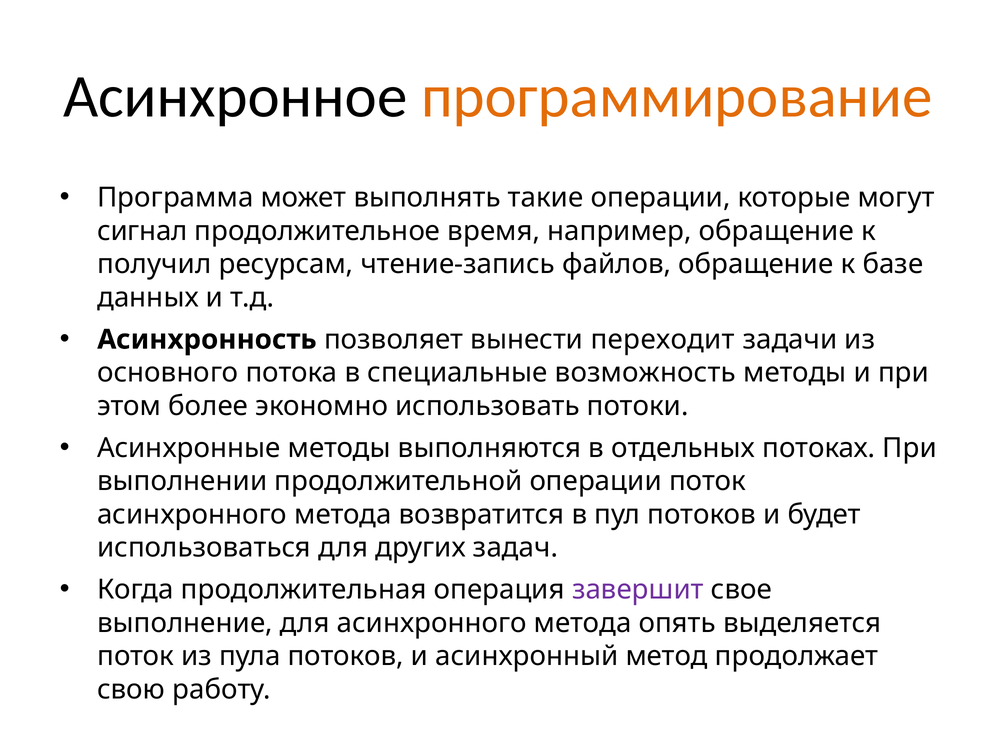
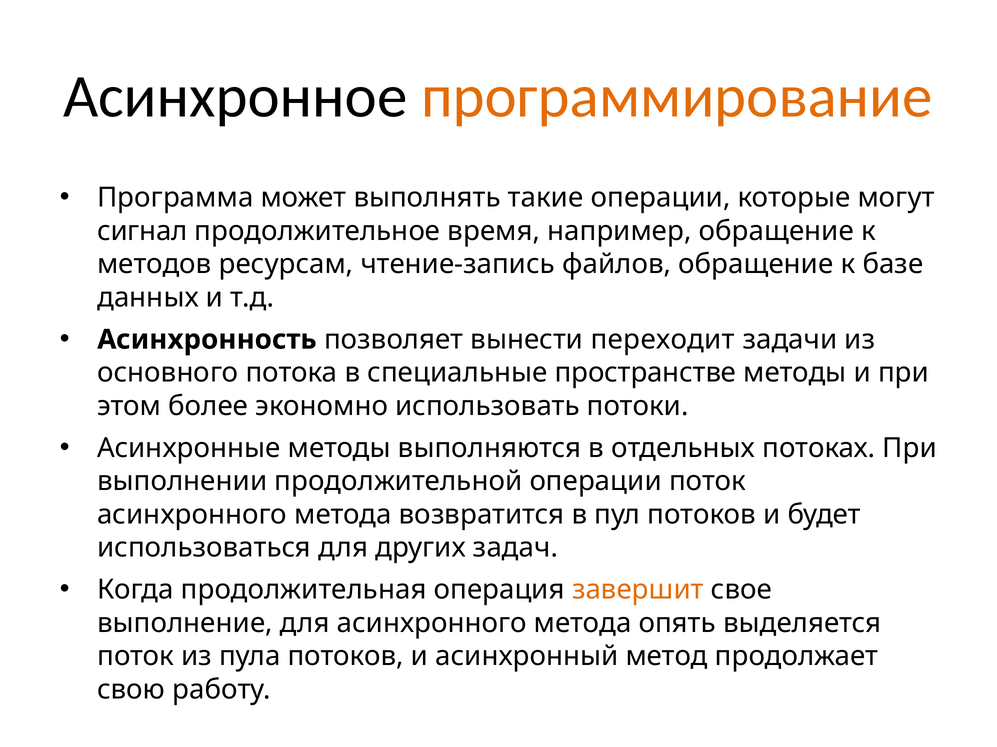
получил: получил -> методов
возможность: возможность -> пространстве
завершит colour: purple -> orange
